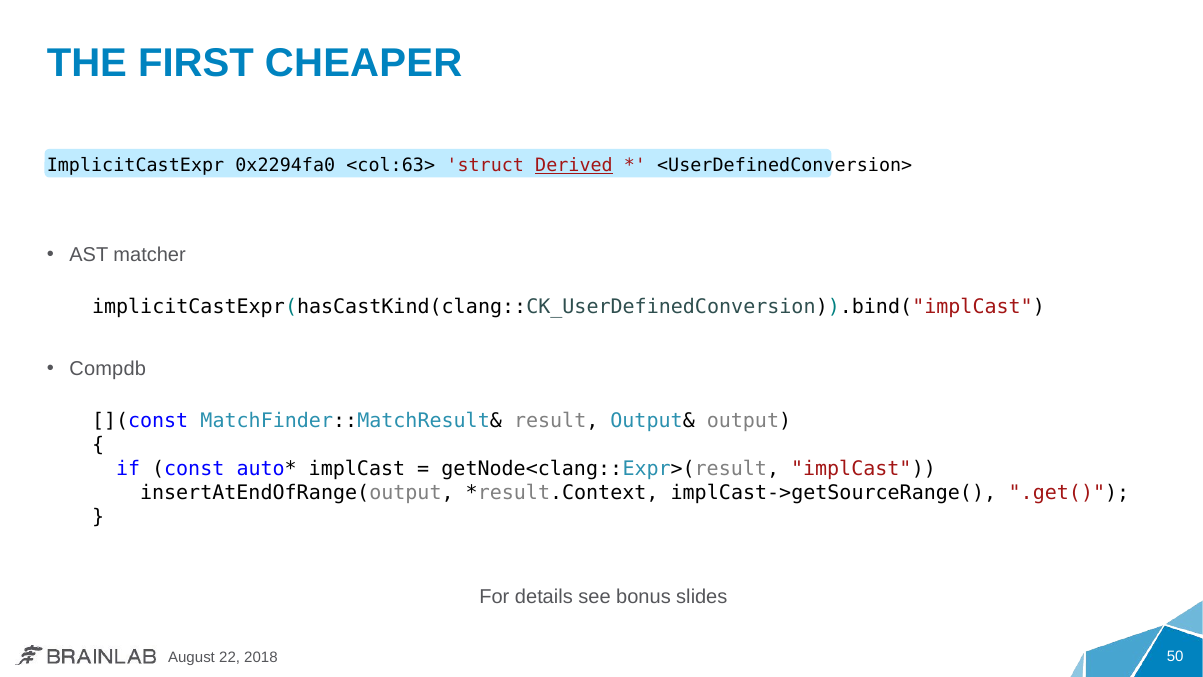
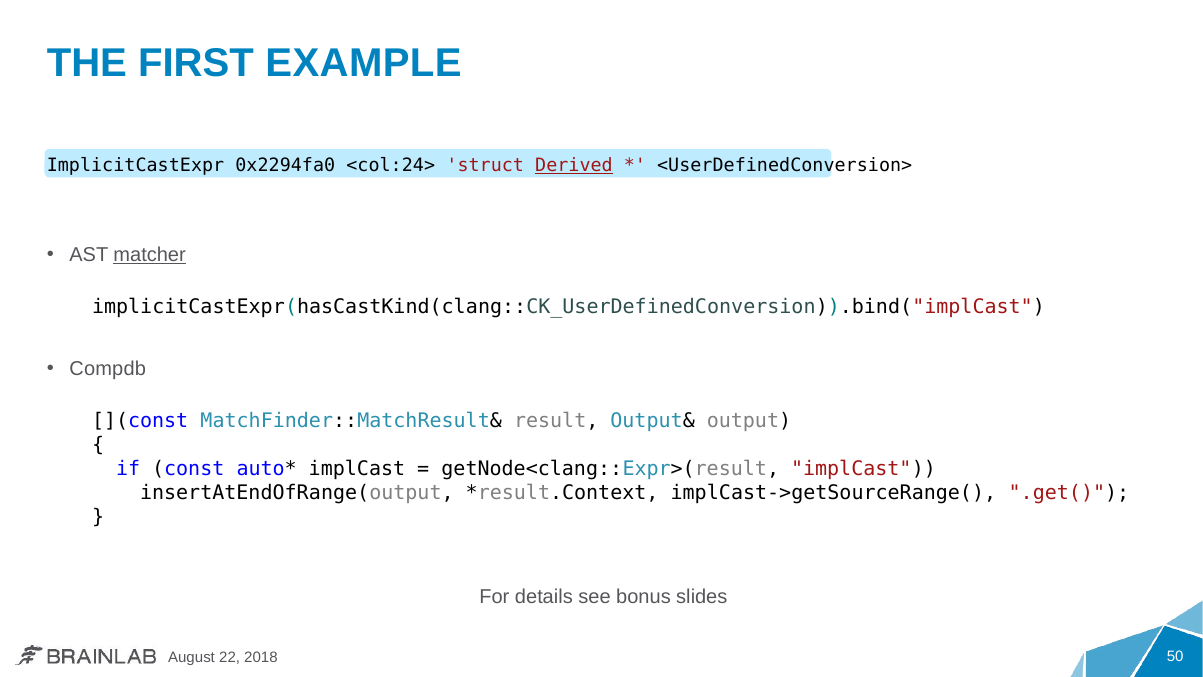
CHEAPER: CHEAPER -> EXAMPLE
<col:63>: <col:63> -> <col:24>
matcher underline: none -> present
